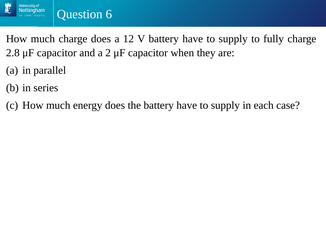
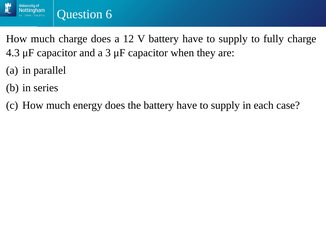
2.8: 2.8 -> 4.3
2: 2 -> 3
